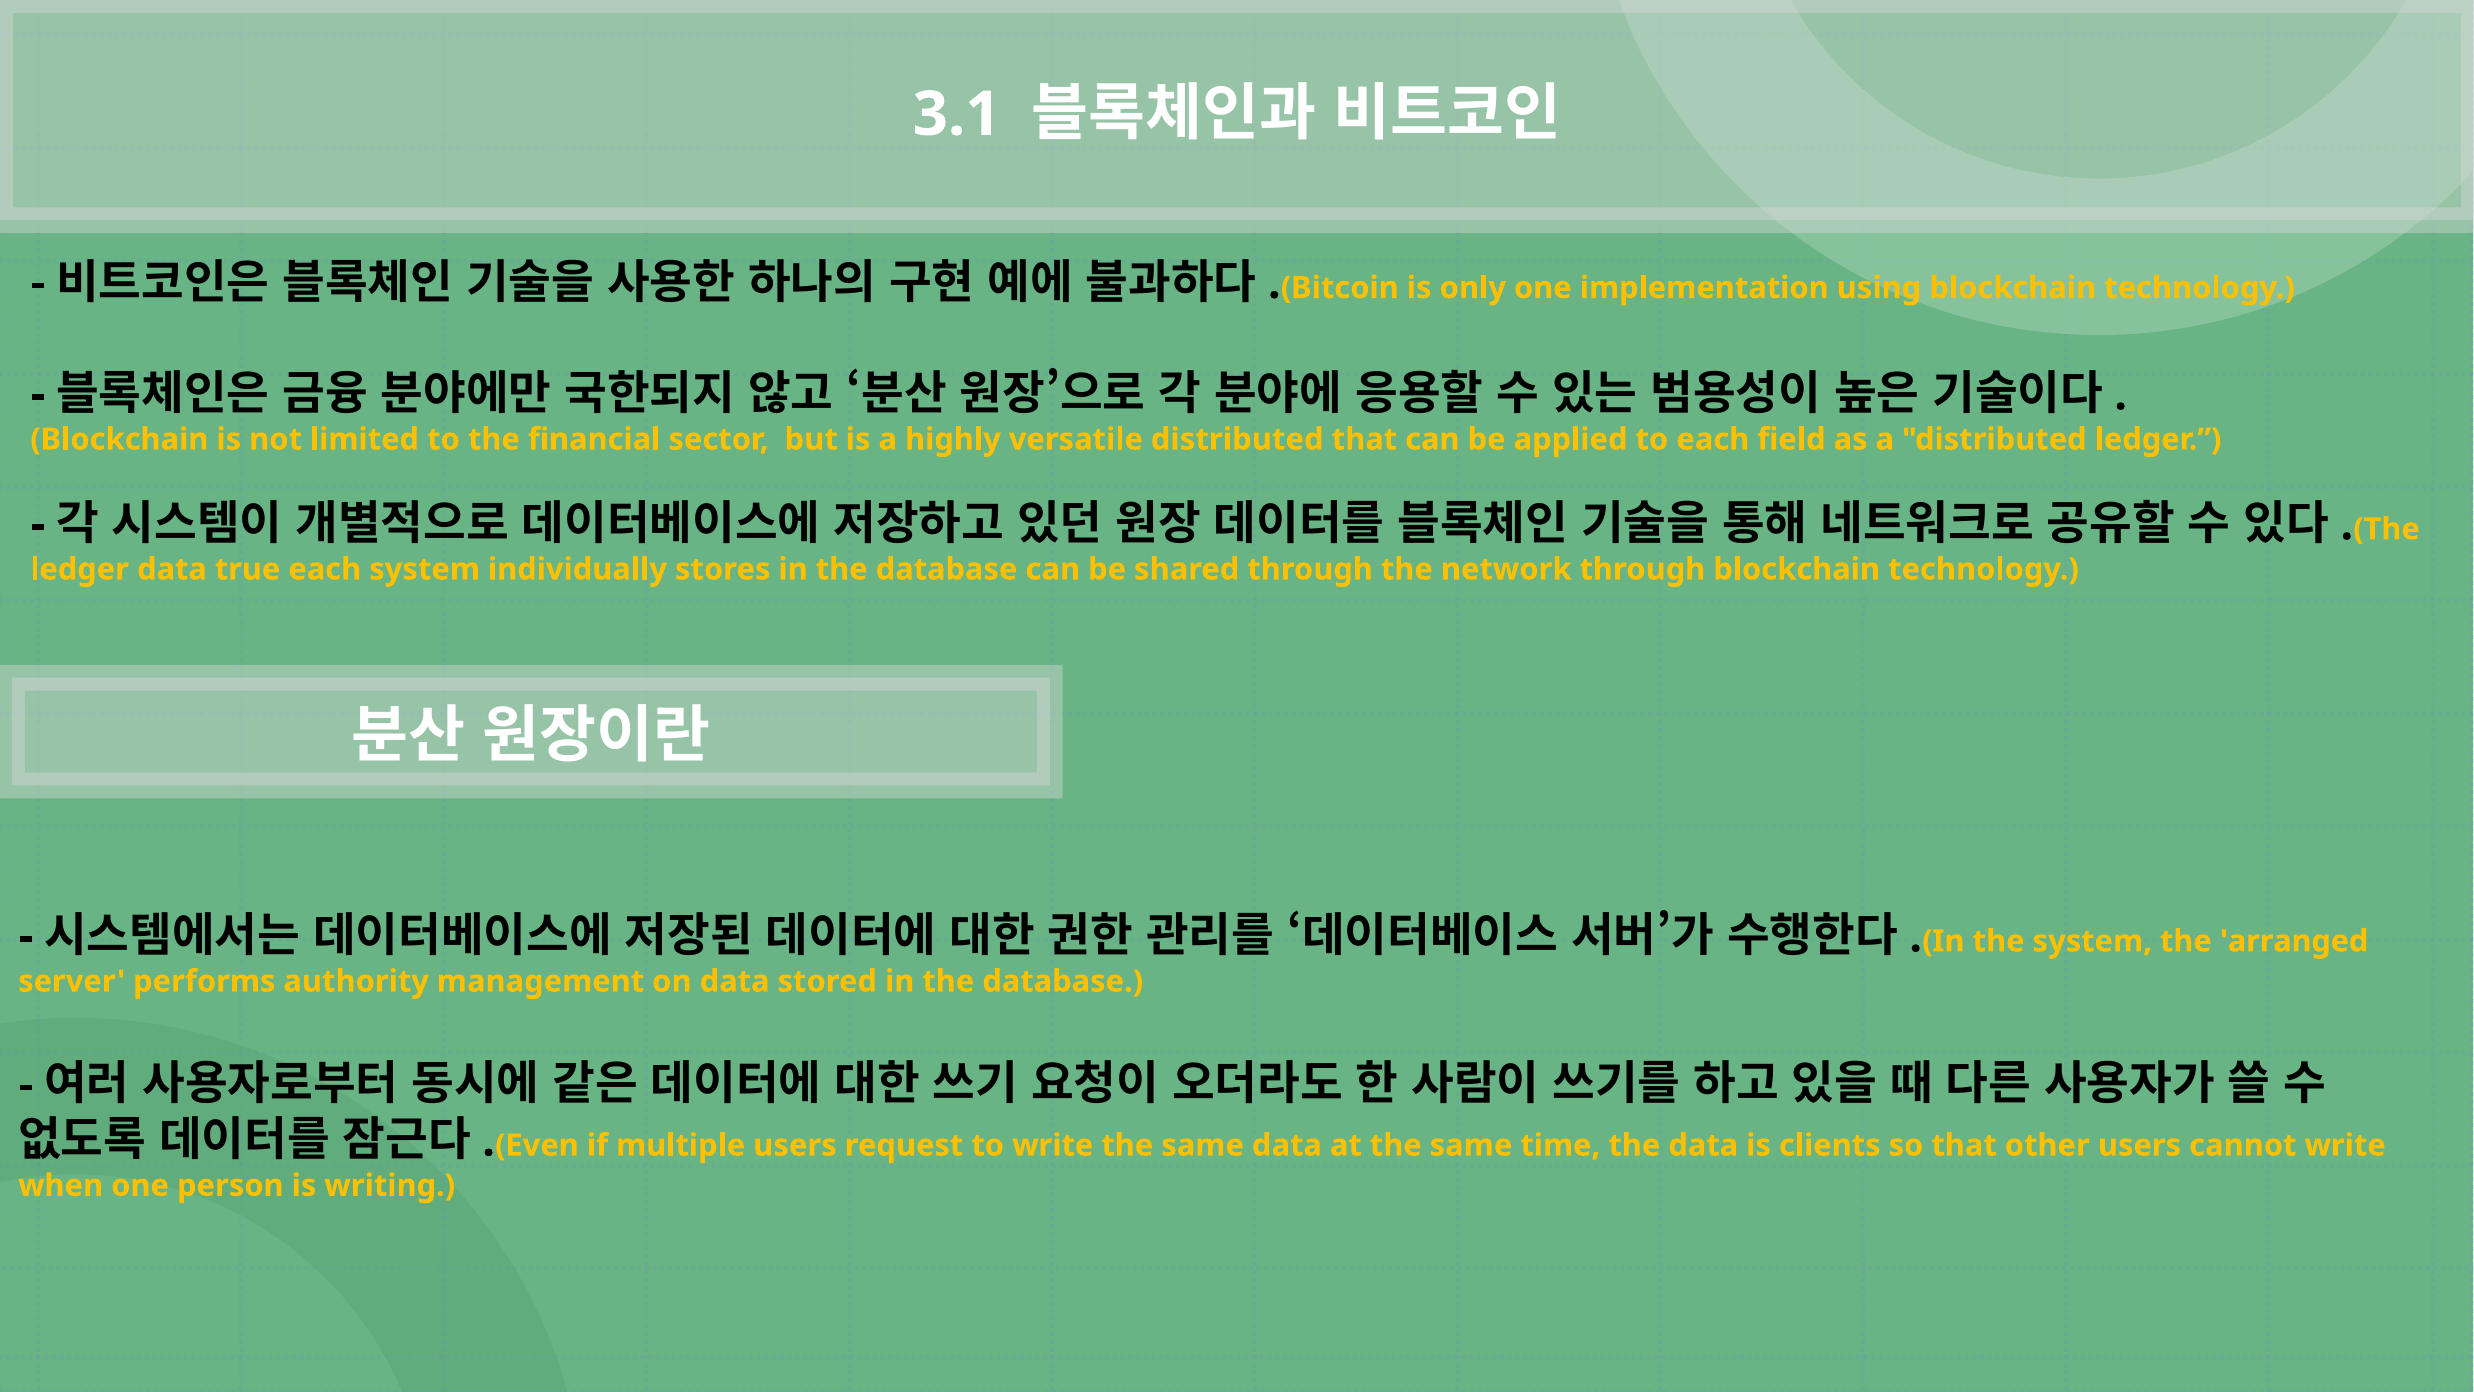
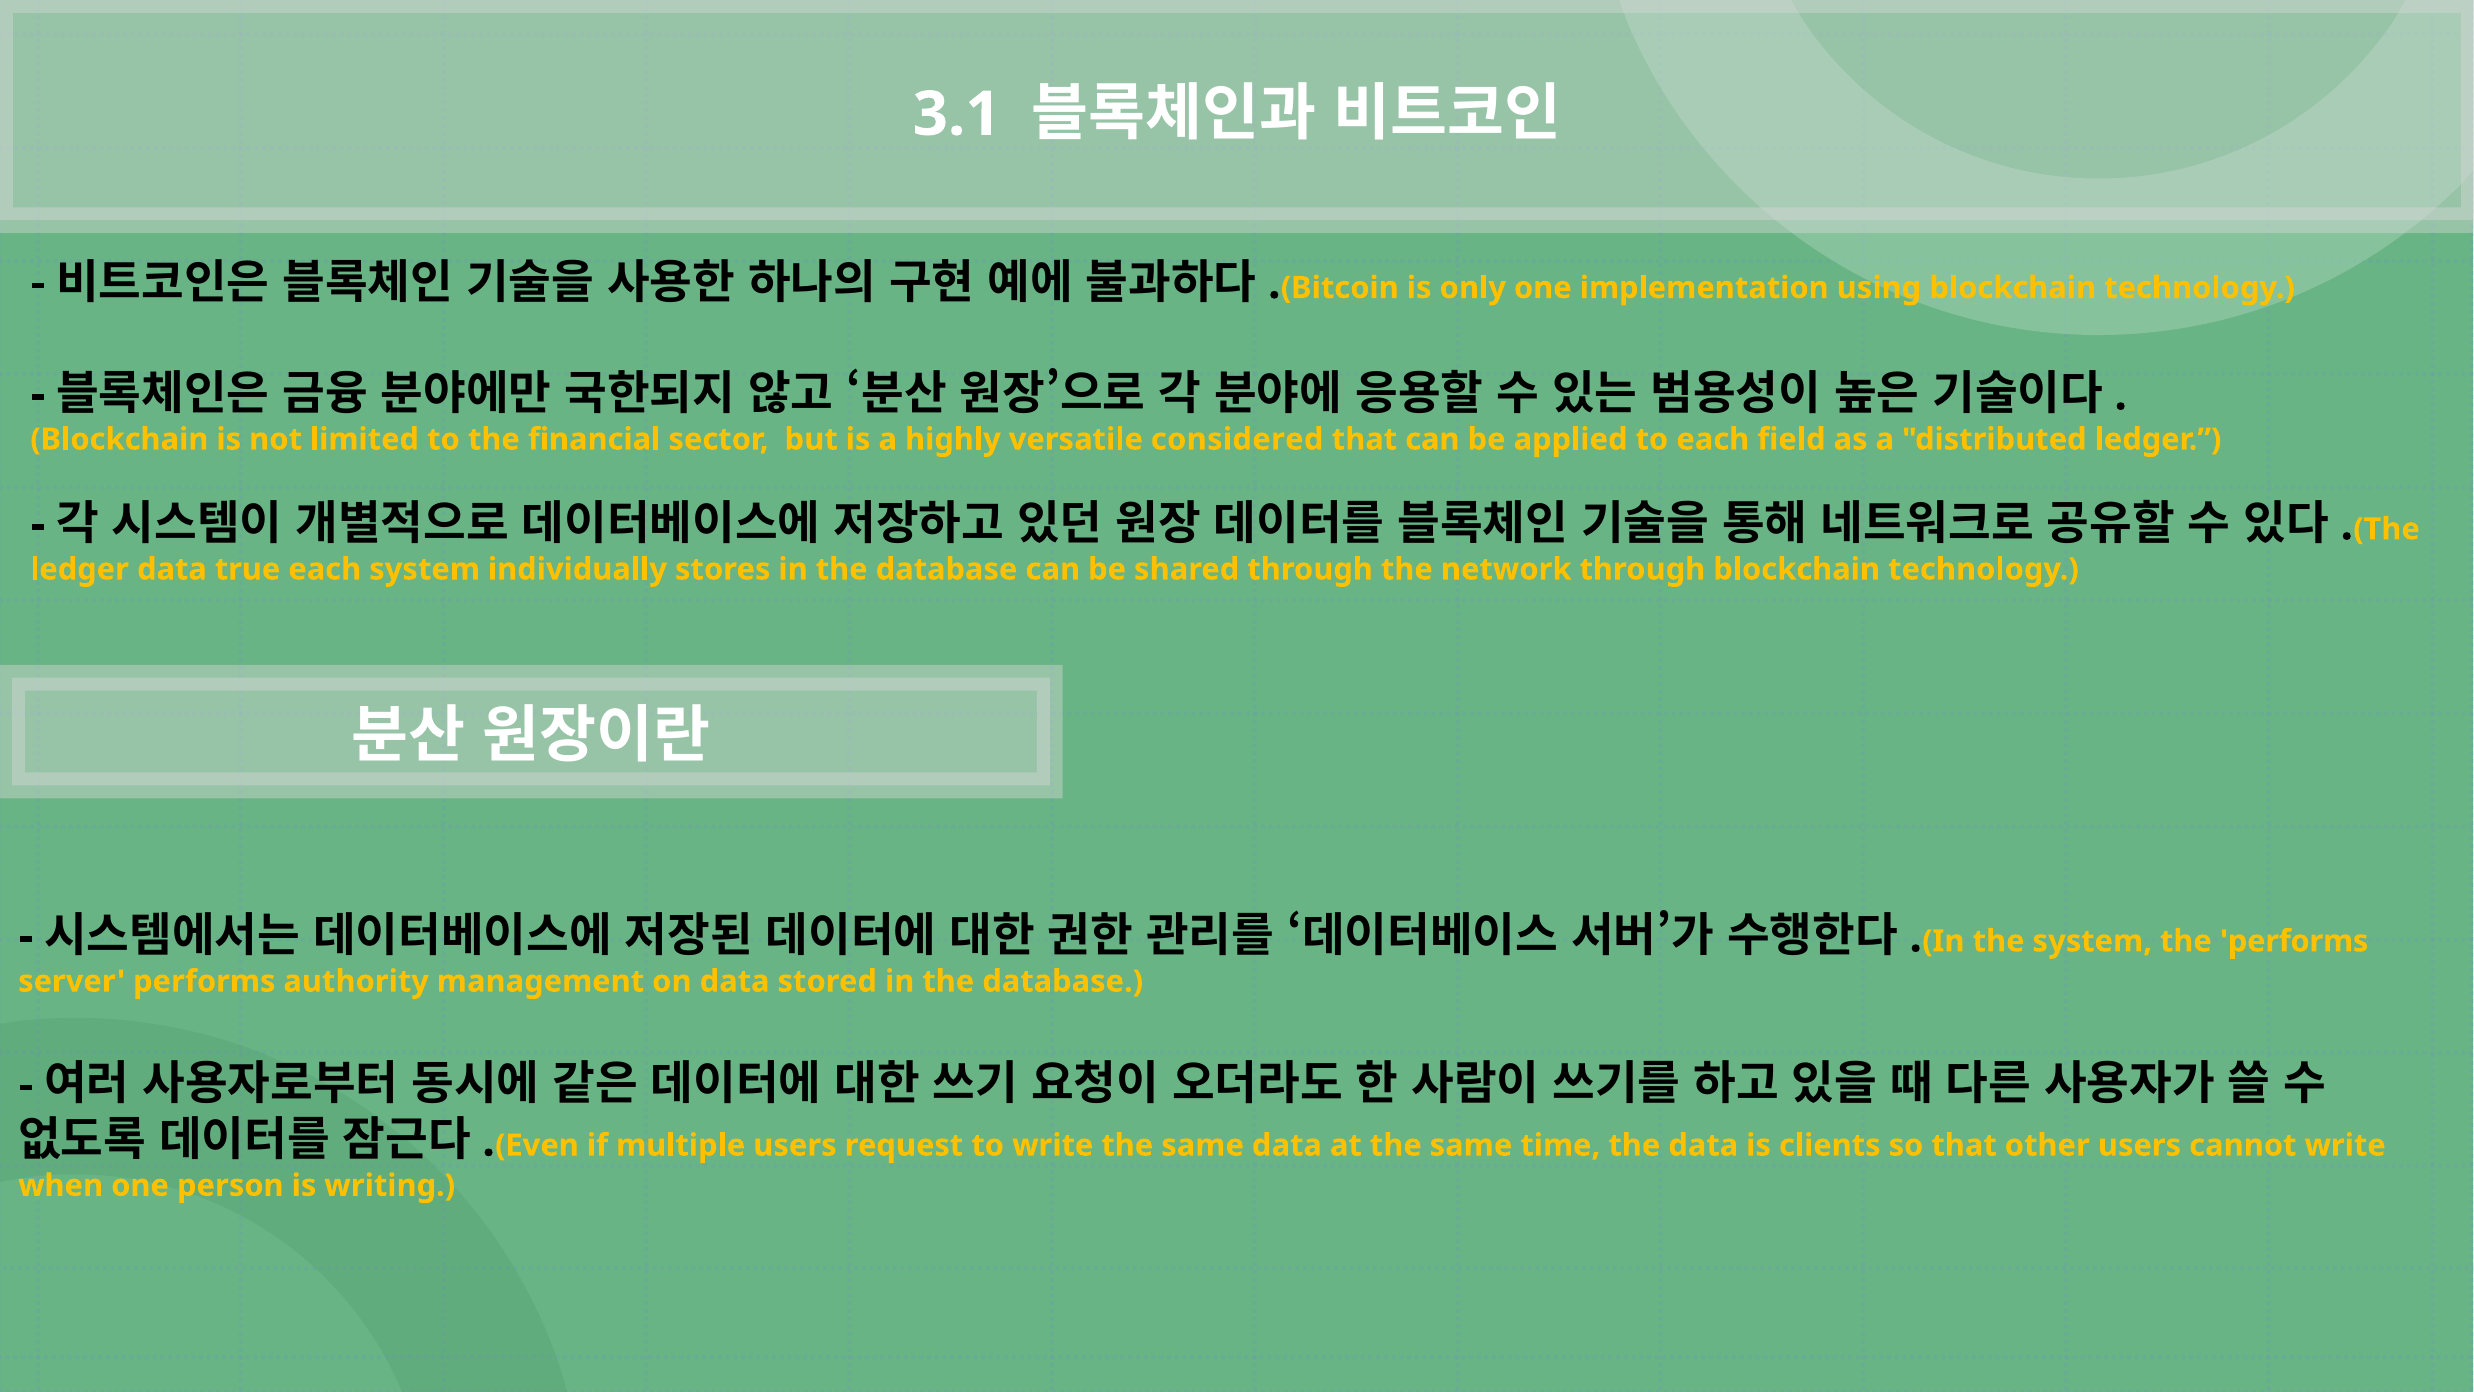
versatile distributed: distributed -> considered
the arranged: arranged -> performs
